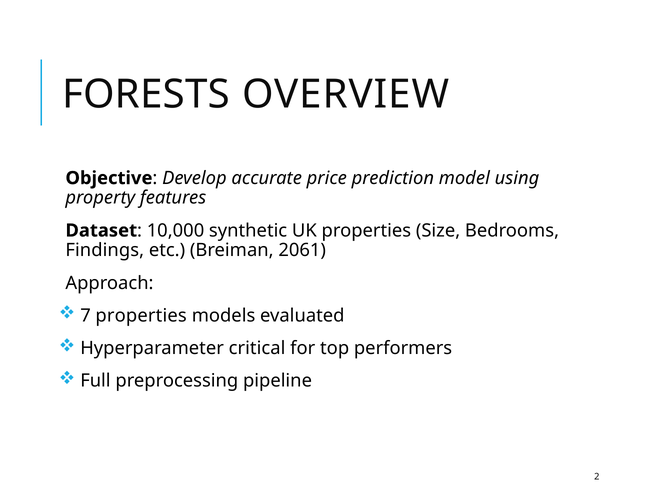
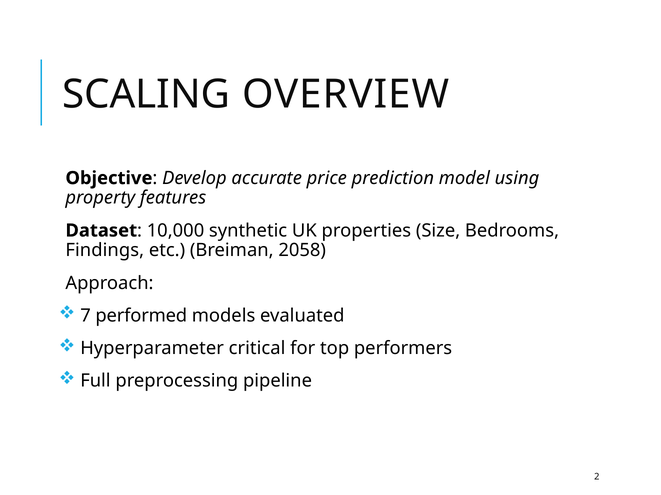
FORESTS: FORESTS -> SCALING
2061: 2061 -> 2058
7 properties: properties -> performed
